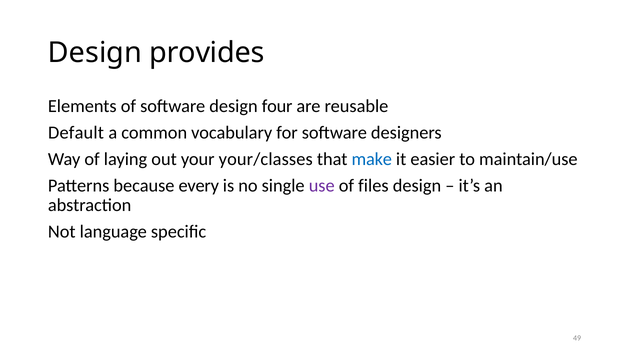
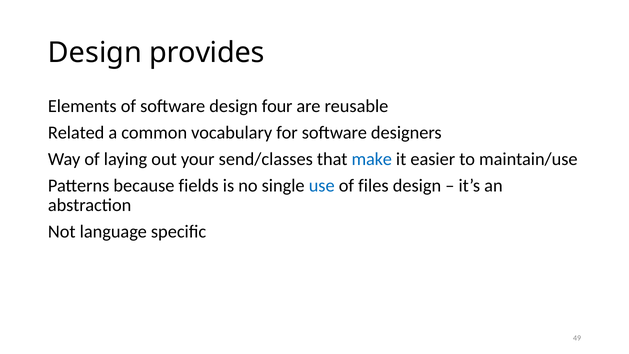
Default: Default -> Related
your/classes: your/classes -> send/classes
every: every -> fields
use colour: purple -> blue
